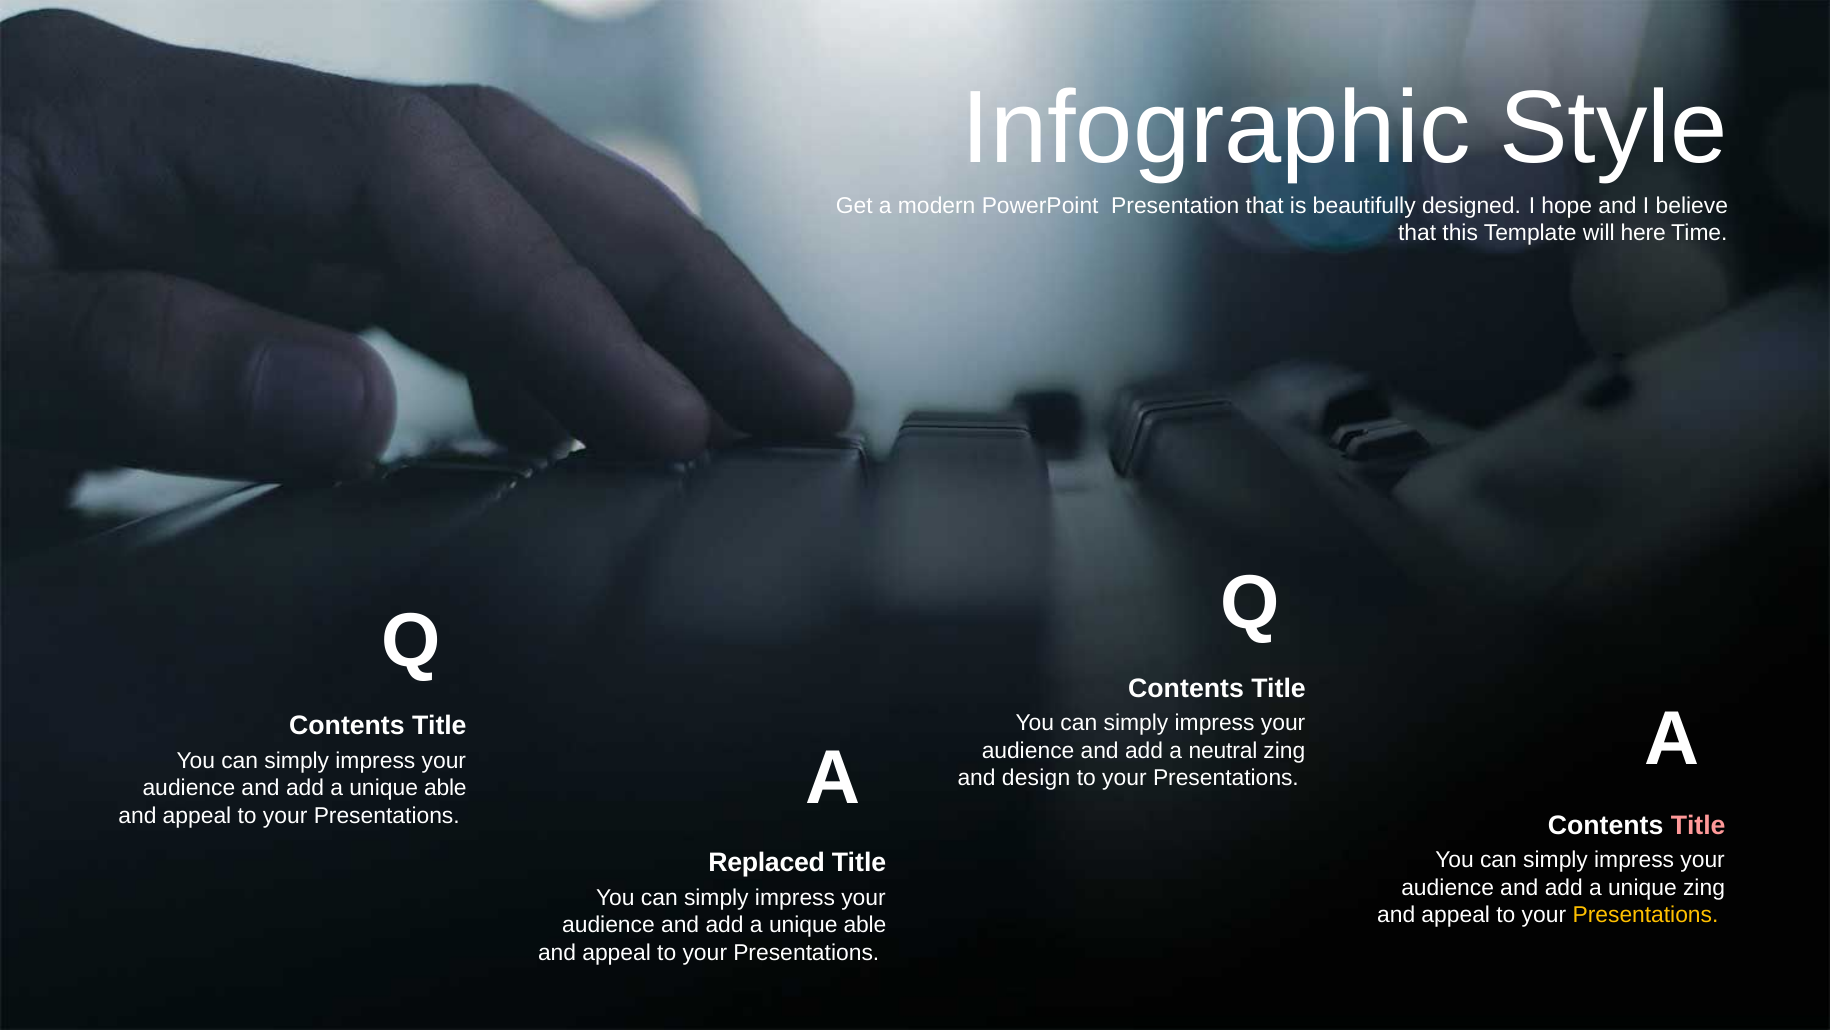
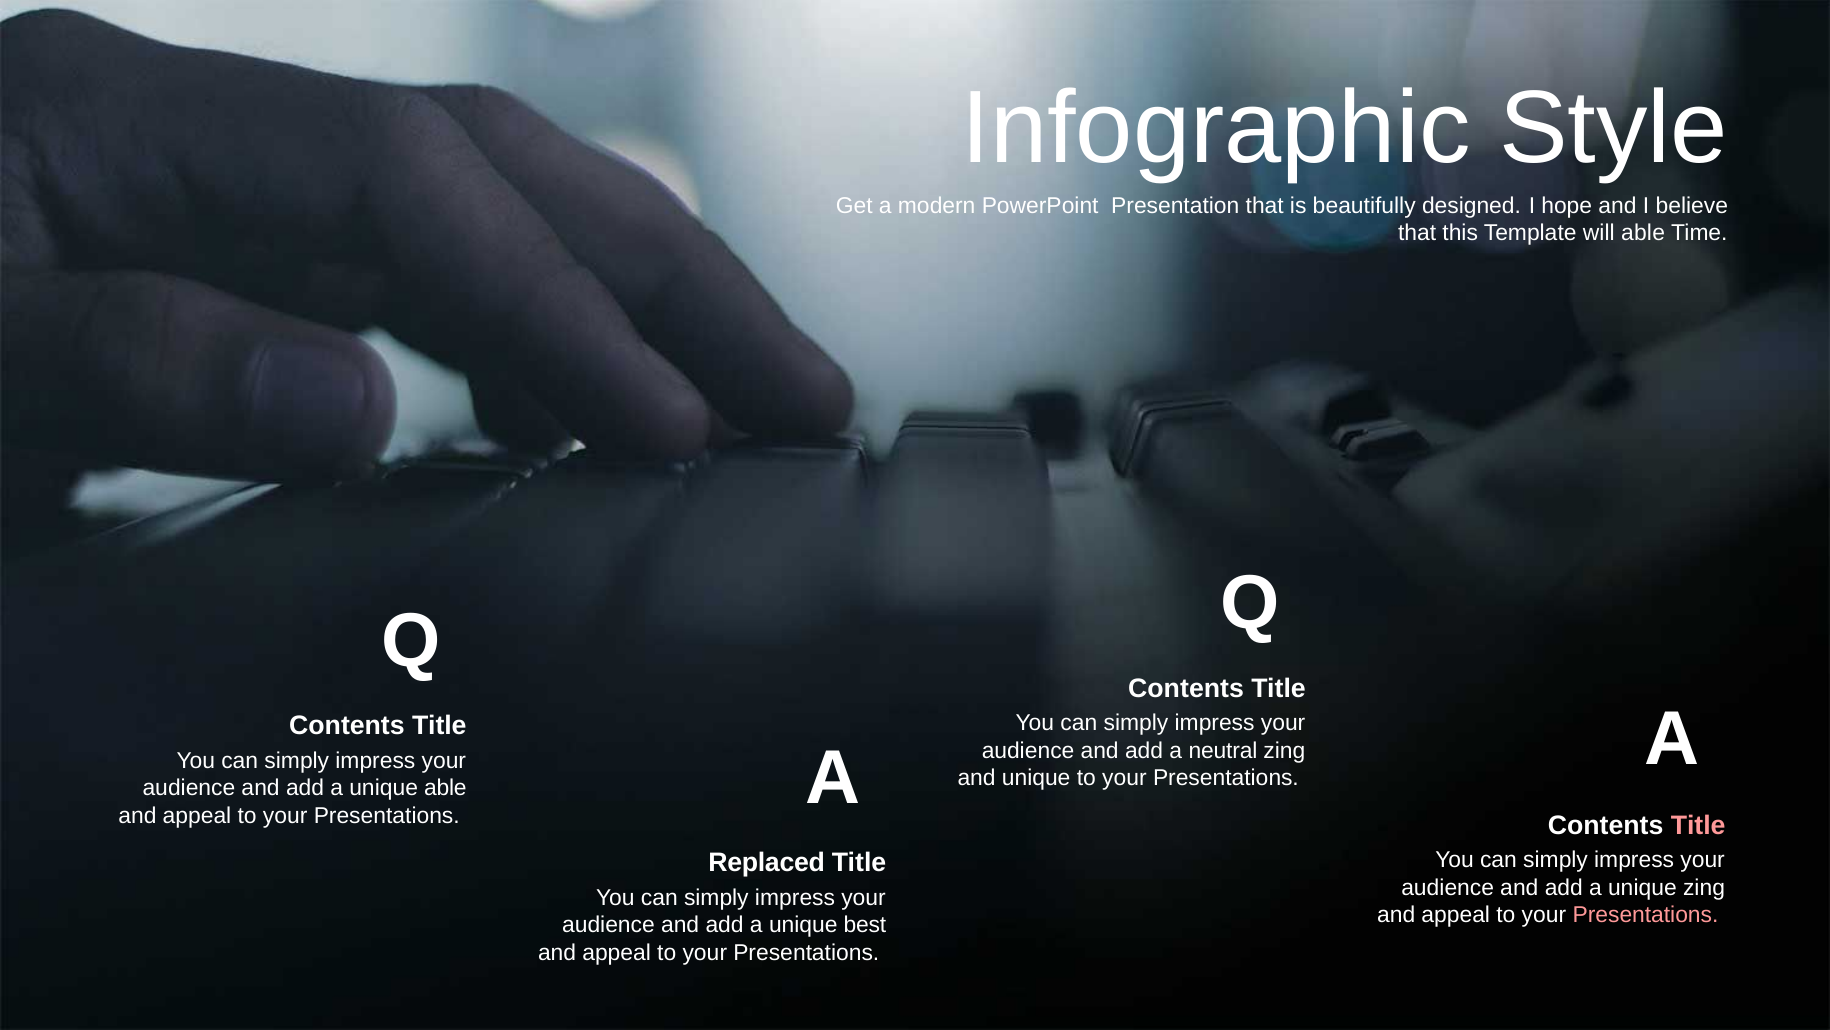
will here: here -> able
and design: design -> unique
Presentations at (1645, 915) colour: yellow -> pink
able at (865, 925): able -> best
